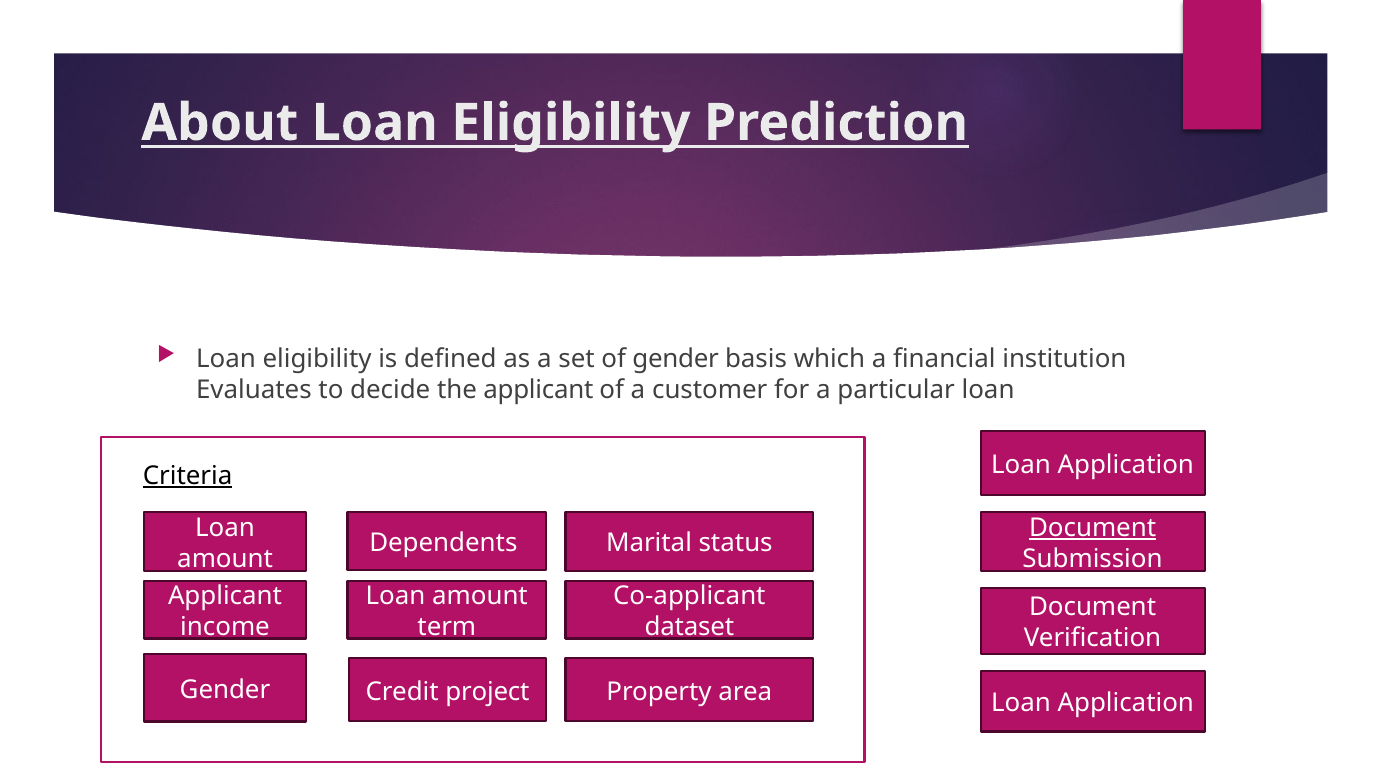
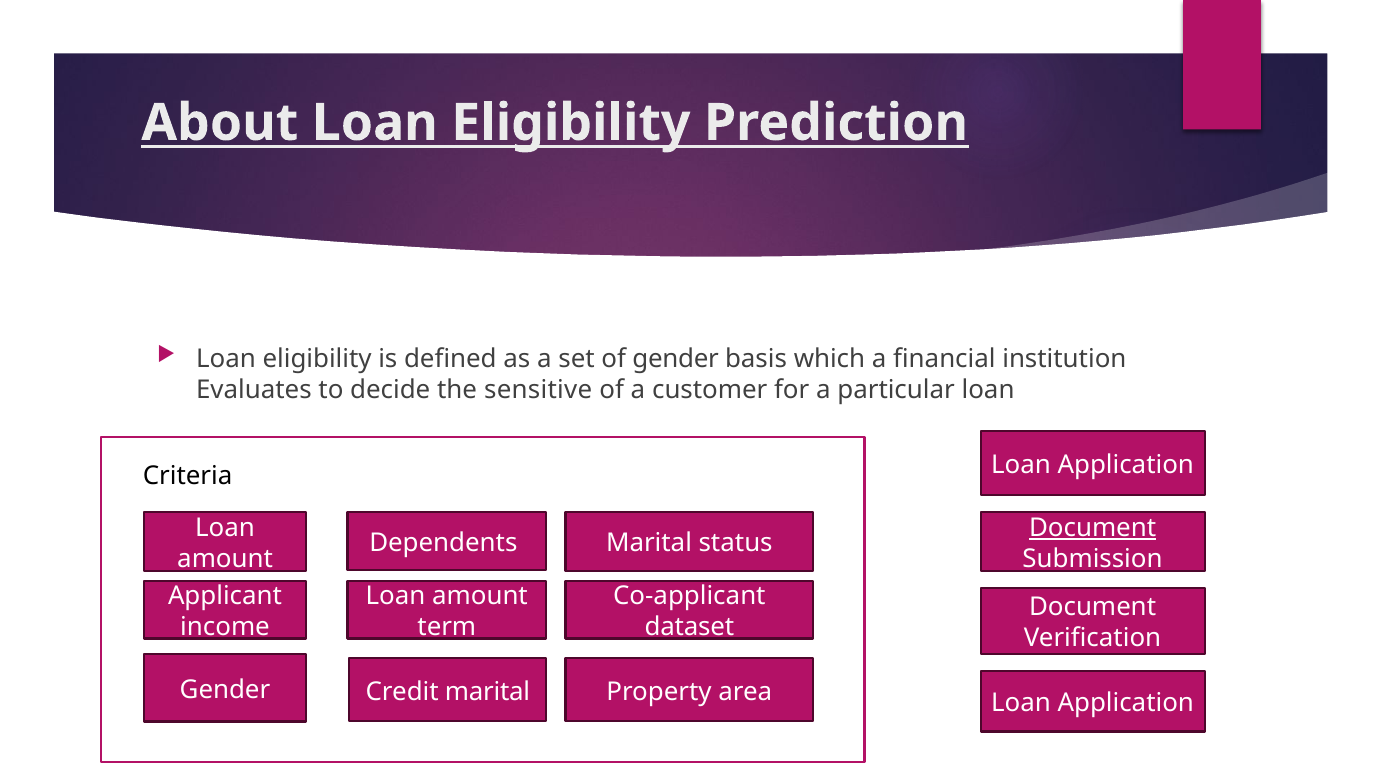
the applicant: applicant -> sensitive
Criteria underline: present -> none
Credit project: project -> marital
